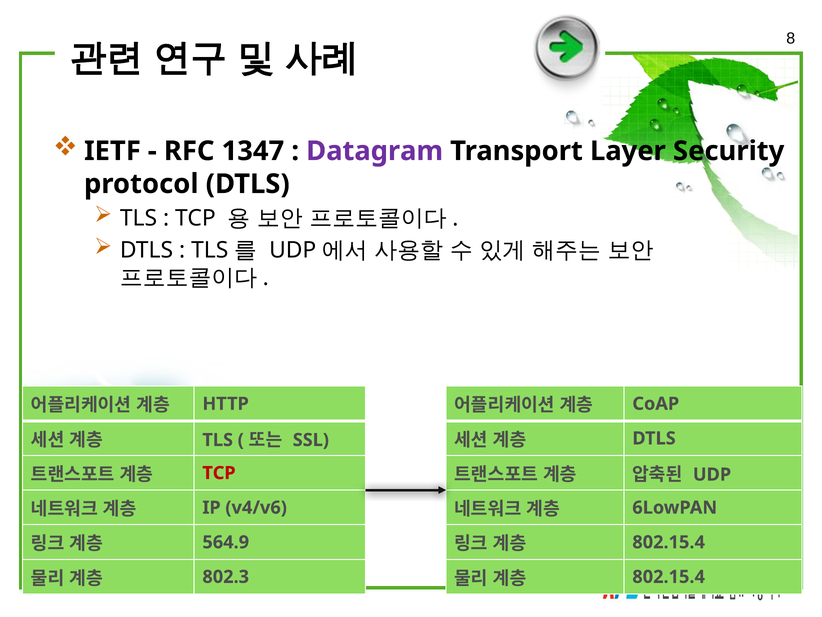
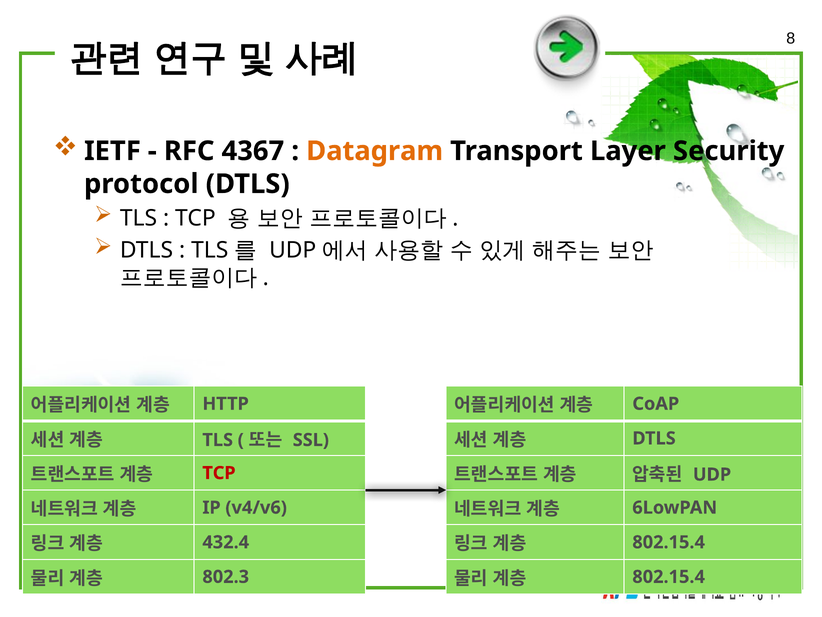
1347: 1347 -> 4367
Datagram colour: purple -> orange
564.9: 564.9 -> 432.4
